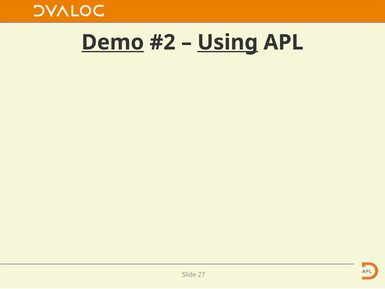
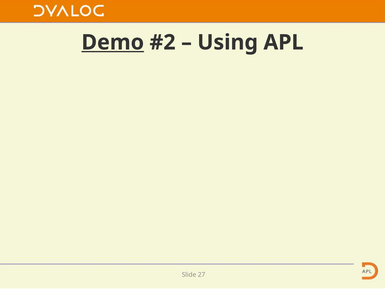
Using underline: present -> none
